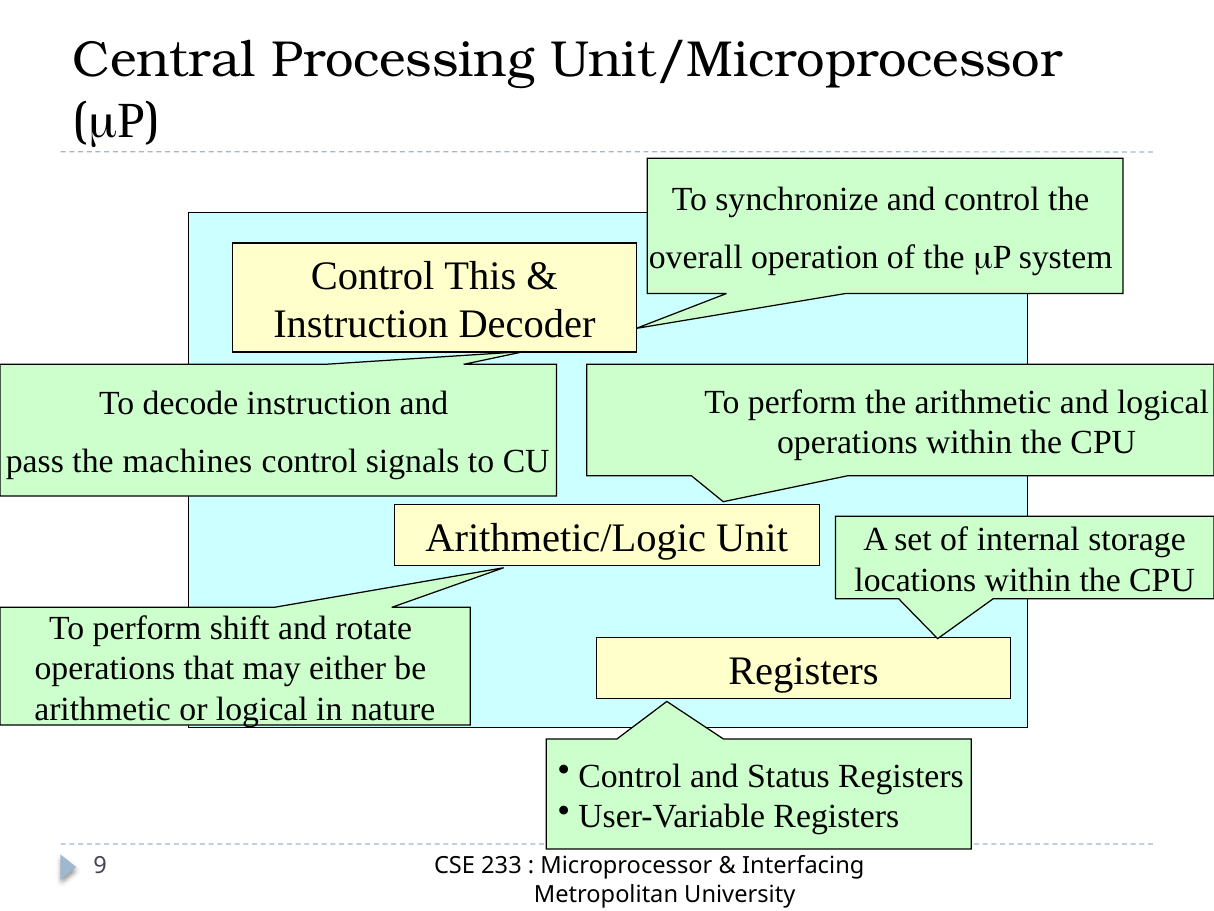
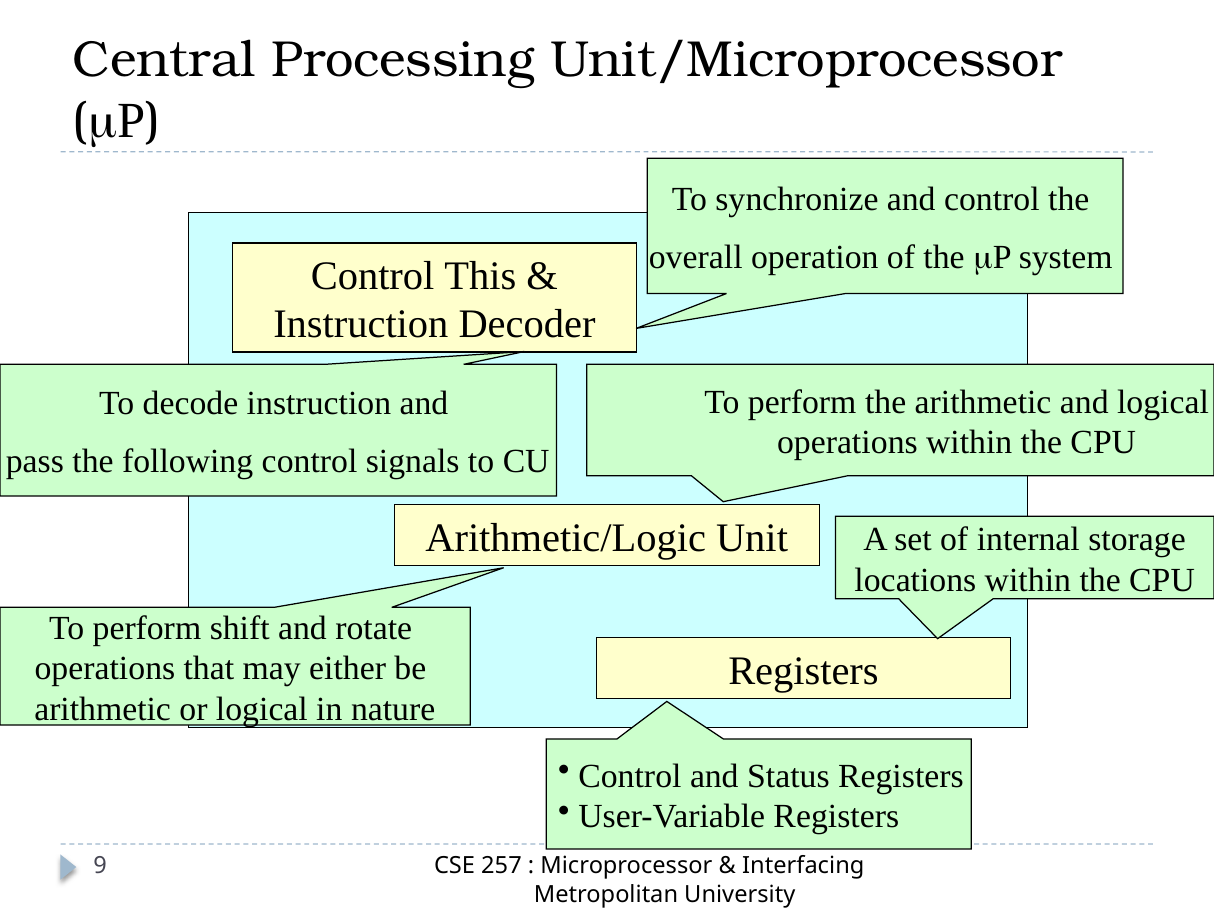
machines: machines -> following
233: 233 -> 257
